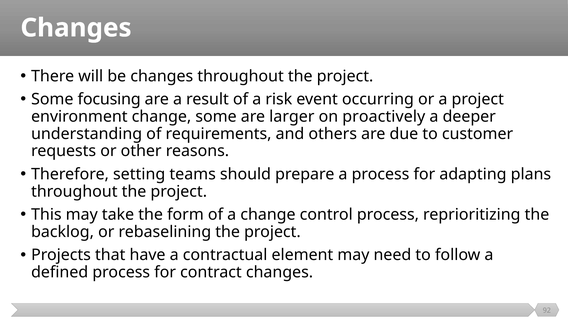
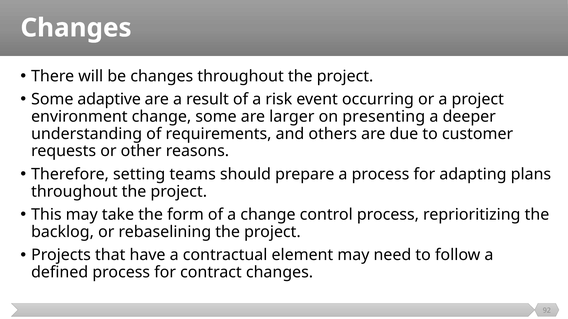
focusing: focusing -> adaptive
proactively: proactively -> presenting
